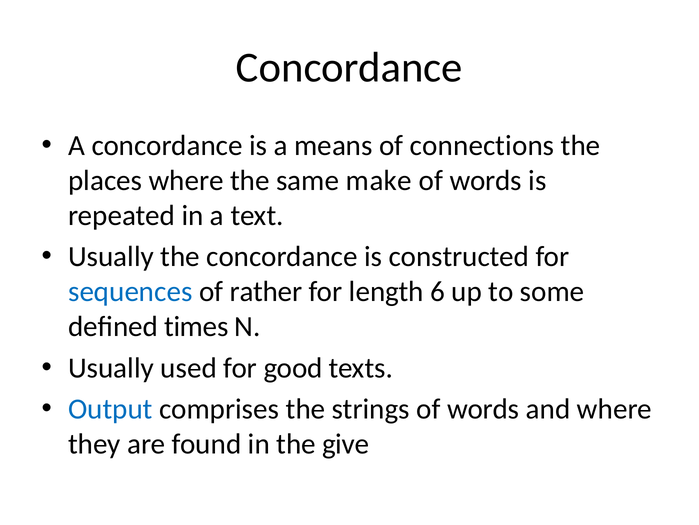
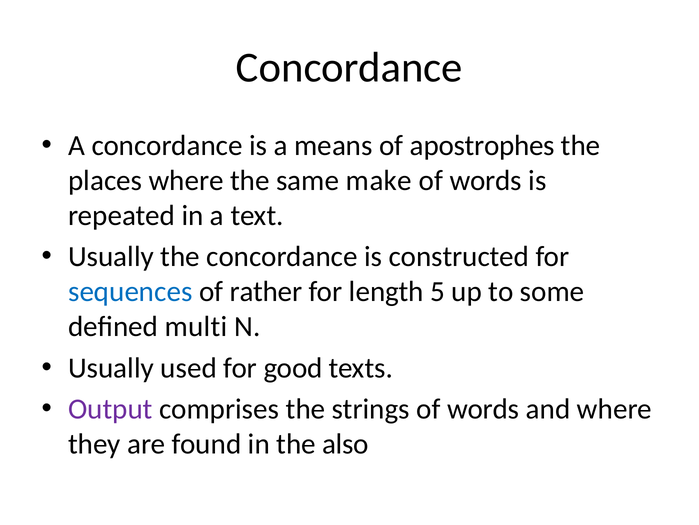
connections: connections -> apostrophes
6: 6 -> 5
times: times -> multi
Output colour: blue -> purple
give: give -> also
